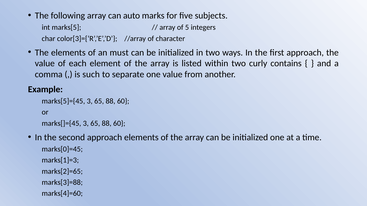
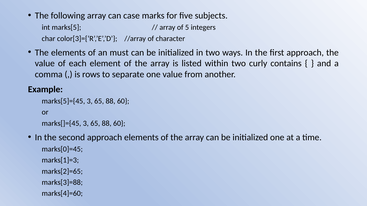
auto: auto -> case
such: such -> rows
